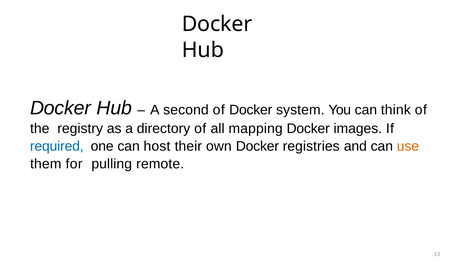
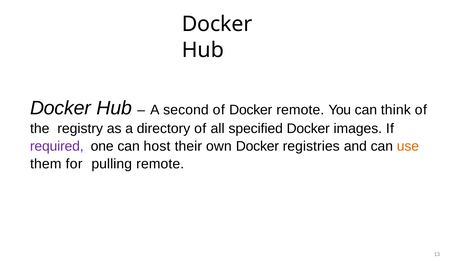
Docker system: system -> remote
mapping: mapping -> speciﬁed
required colour: blue -> purple
